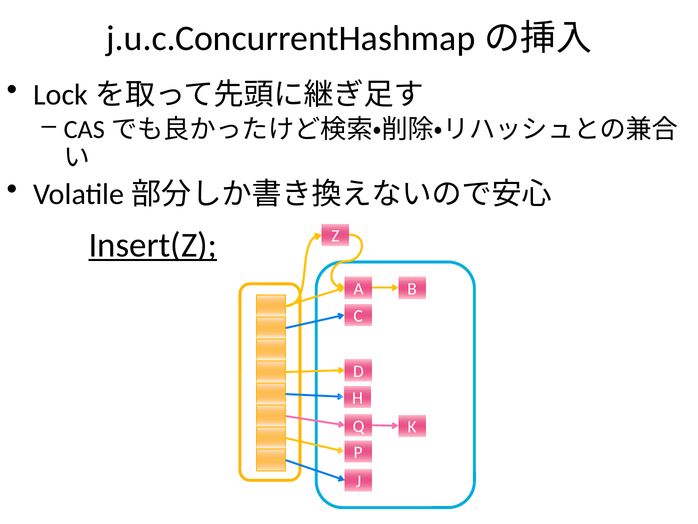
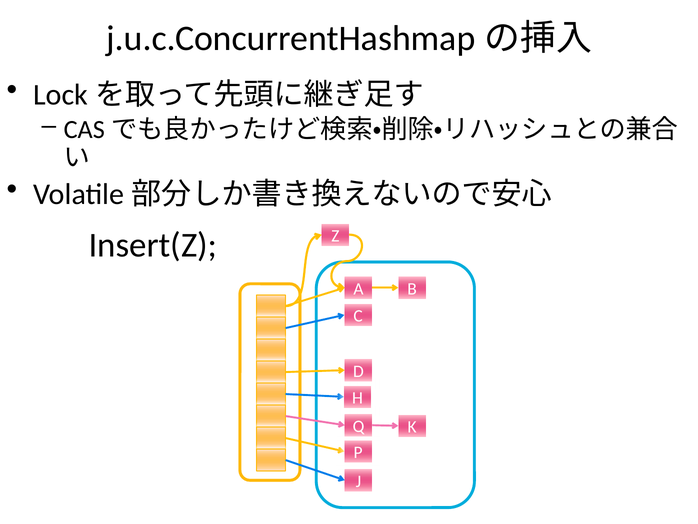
Insert(Z underline: present -> none
